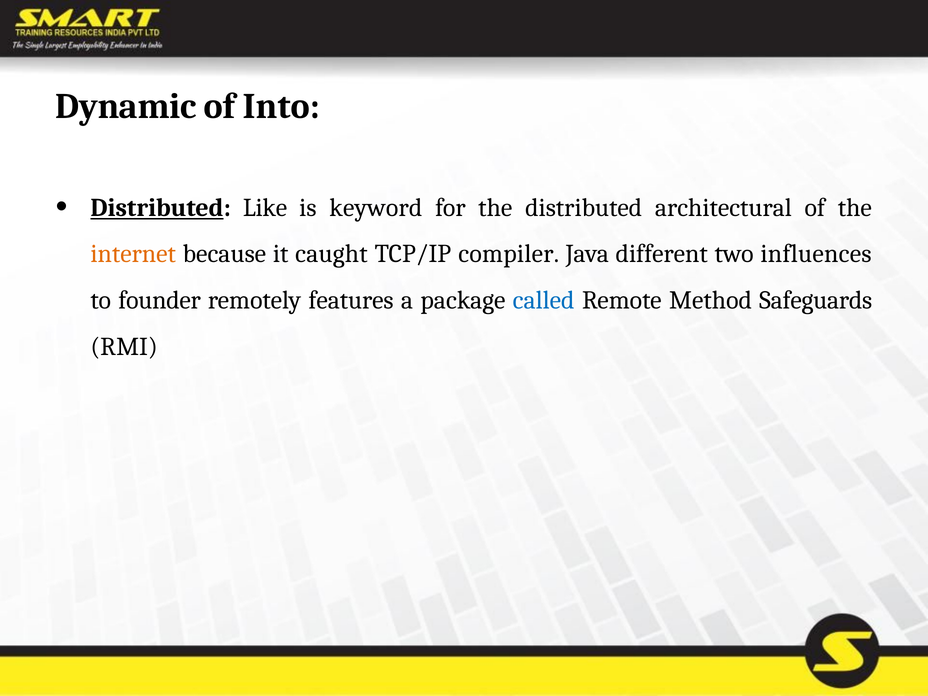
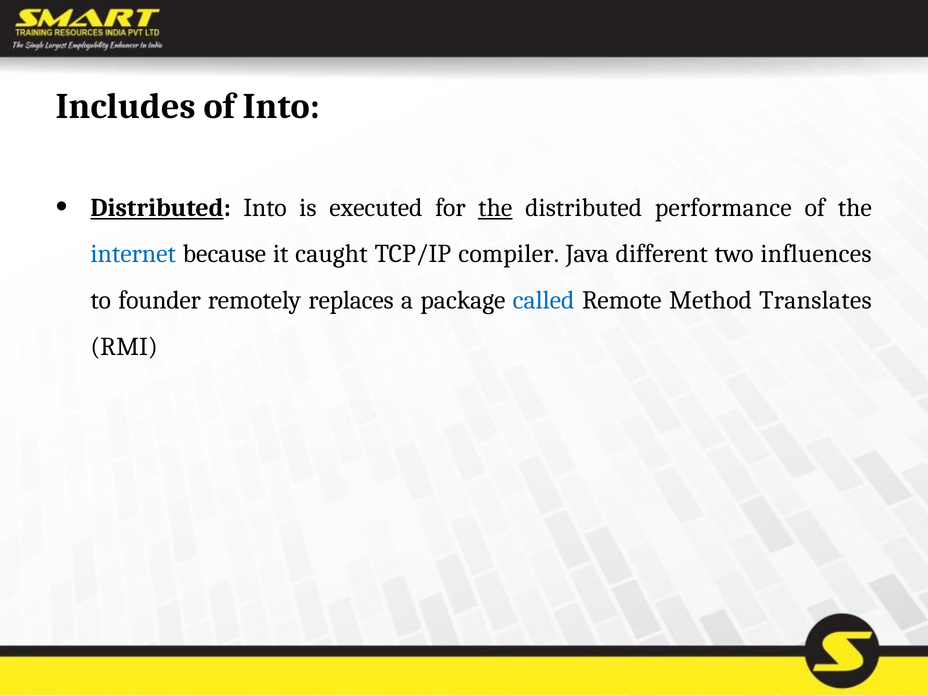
Dynamic: Dynamic -> Includes
Distributed Like: Like -> Into
keyword: keyword -> executed
the at (495, 208) underline: none -> present
architectural: architectural -> performance
internet colour: orange -> blue
features: features -> replaces
Safeguards: Safeguards -> Translates
